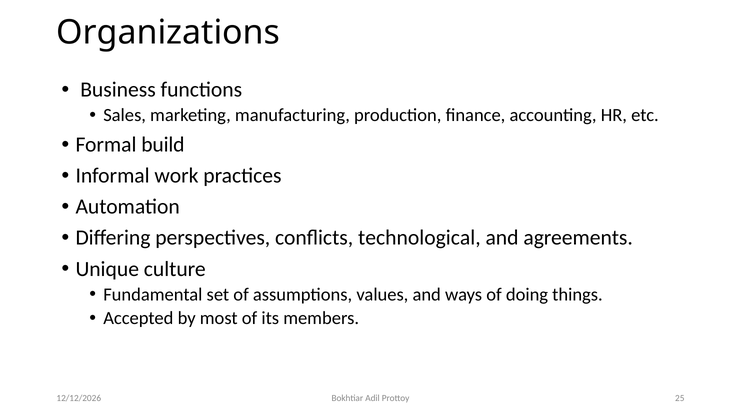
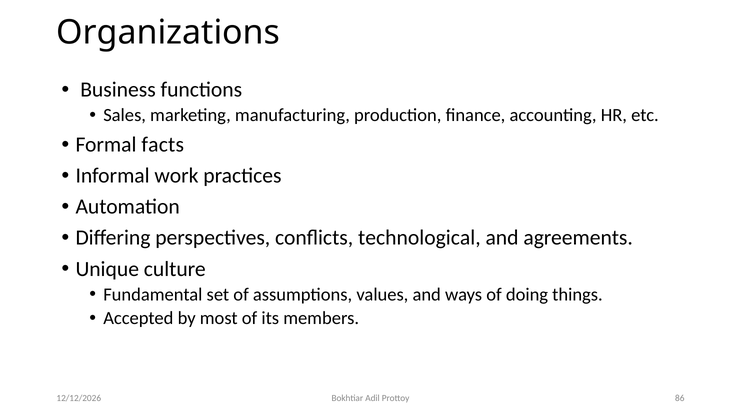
build: build -> facts
25: 25 -> 86
